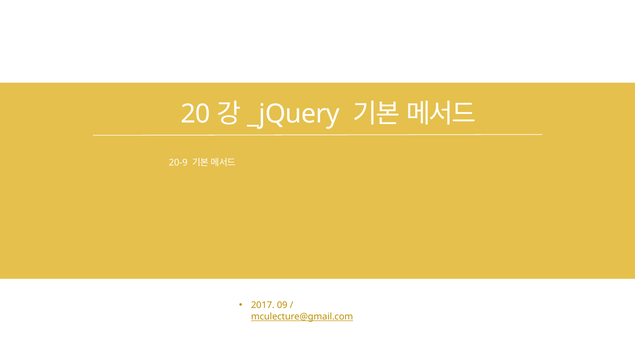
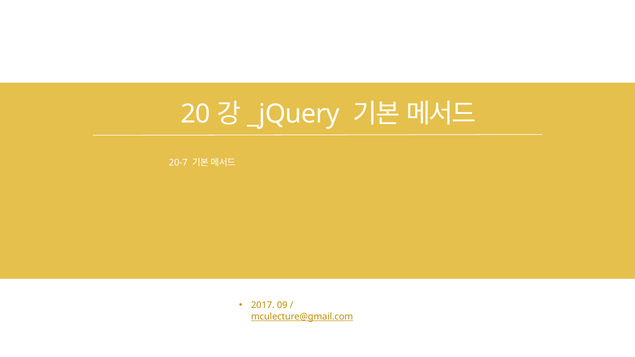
20-9: 20-9 -> 20-7
